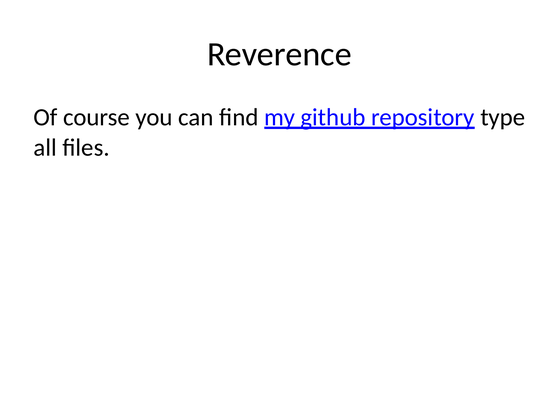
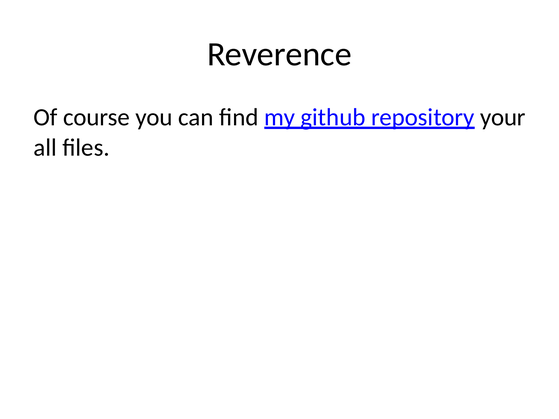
type: type -> your
